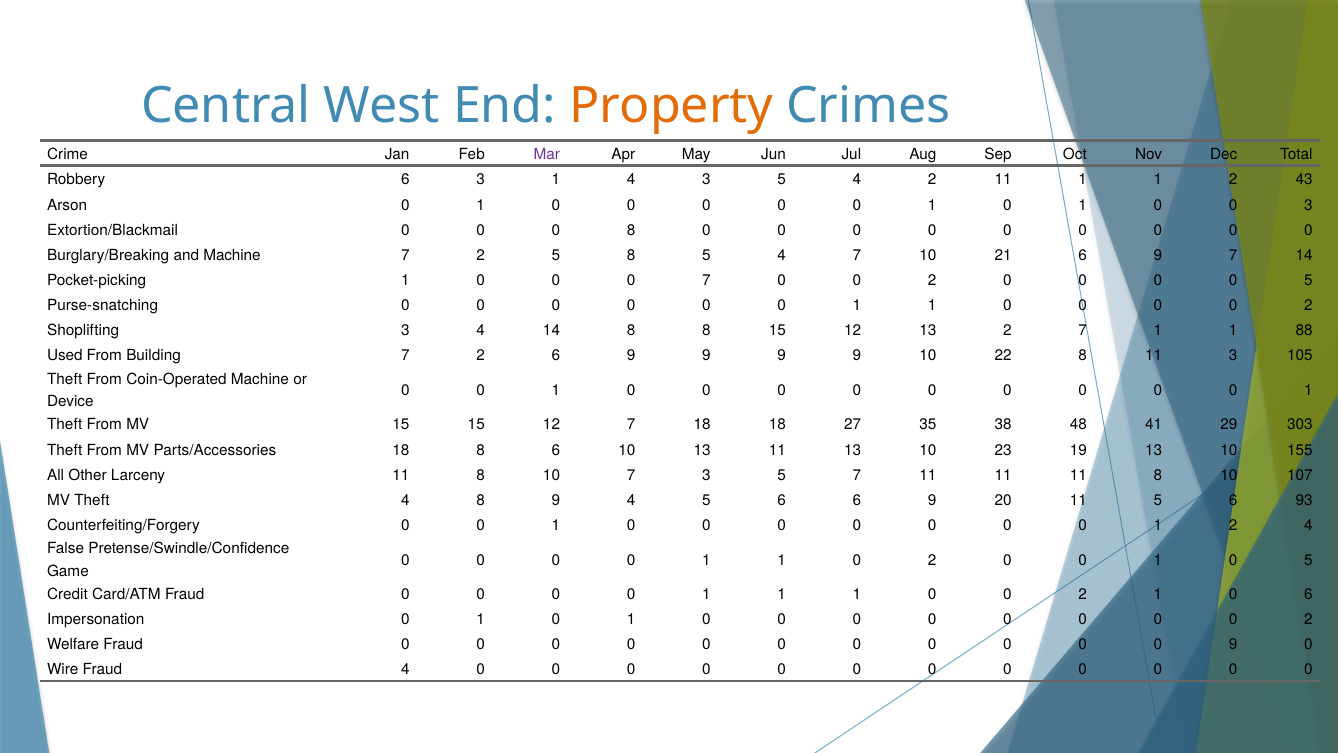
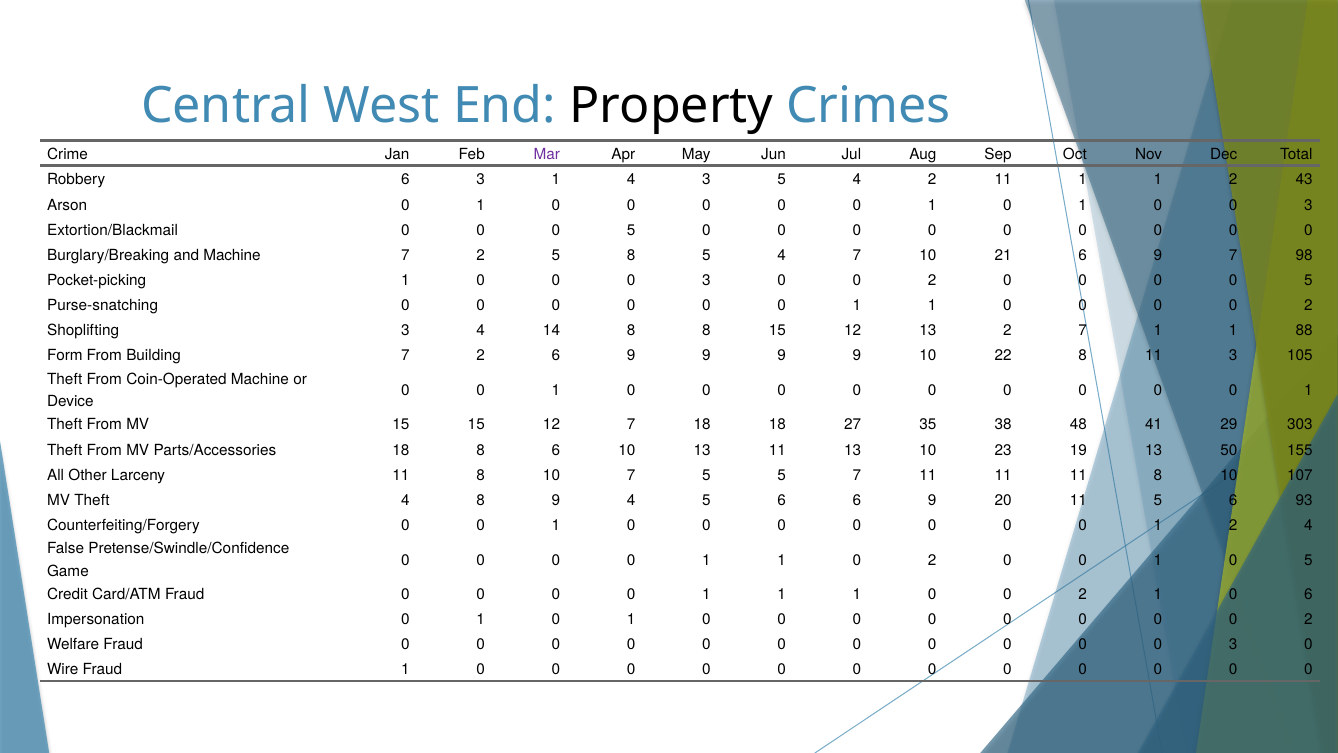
Property colour: orange -> black
8 at (631, 230): 8 -> 5
7 14: 14 -> 98
7 at (706, 280): 7 -> 3
Used: Used -> Form
19 13 10: 10 -> 50
7 3: 3 -> 5
9 at (1233, 644): 9 -> 3
Fraud 4: 4 -> 1
